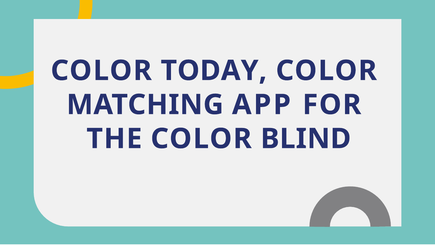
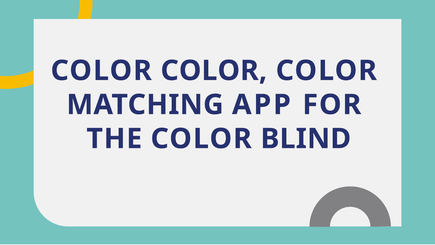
TODAY at (214, 71): TODAY -> COLOR
